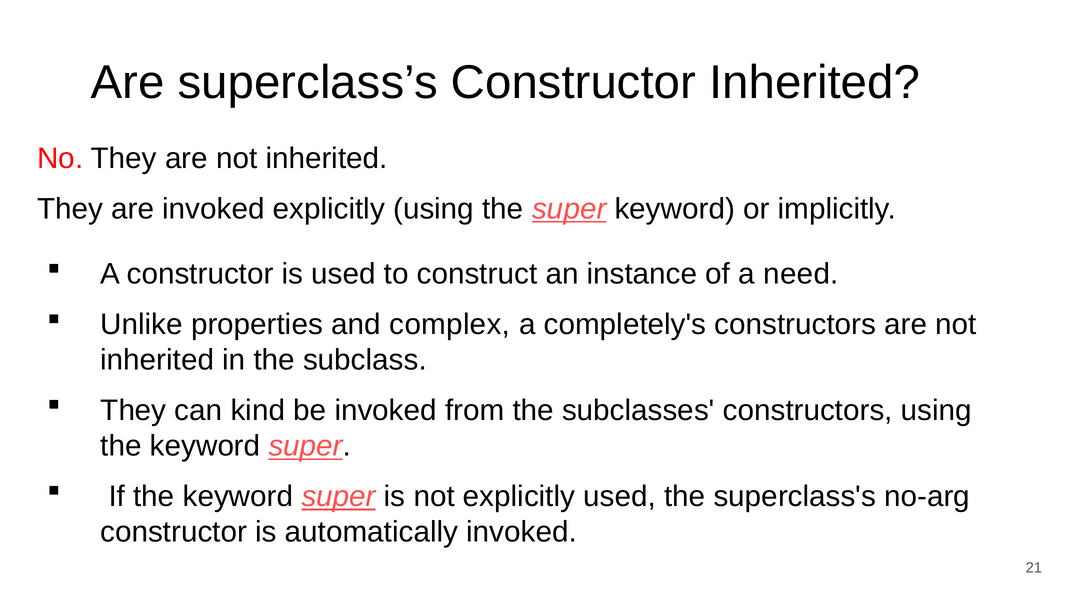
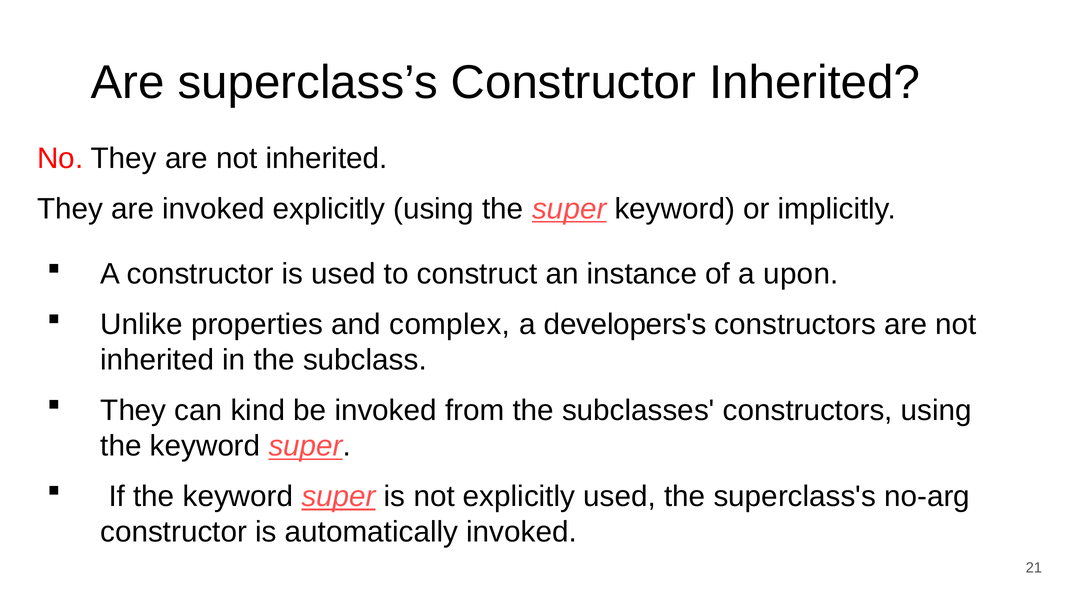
need: need -> upon
completely's: completely's -> developers's
